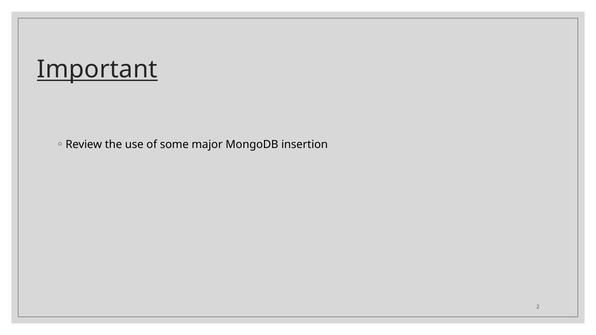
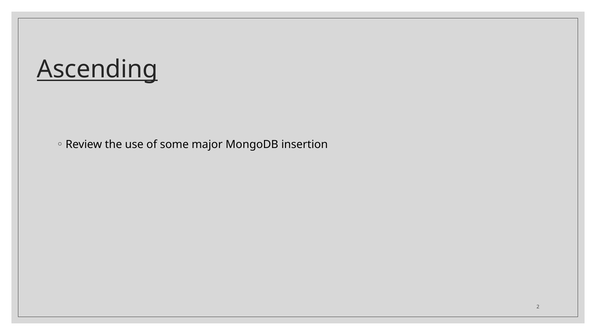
Important: Important -> Ascending
